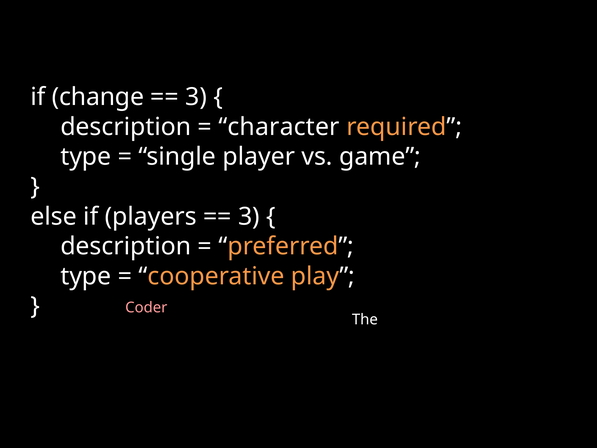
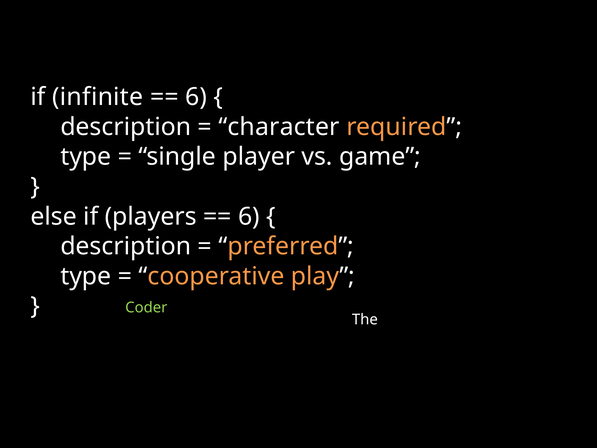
change: change -> infinite
3 at (196, 97): 3 -> 6
3 at (249, 216): 3 -> 6
Coder colour: pink -> light green
